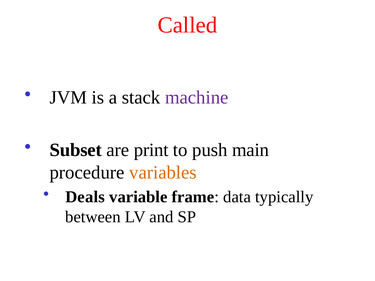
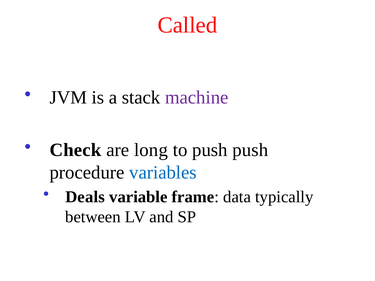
Subset: Subset -> Check
print: print -> long
push main: main -> push
variables colour: orange -> blue
